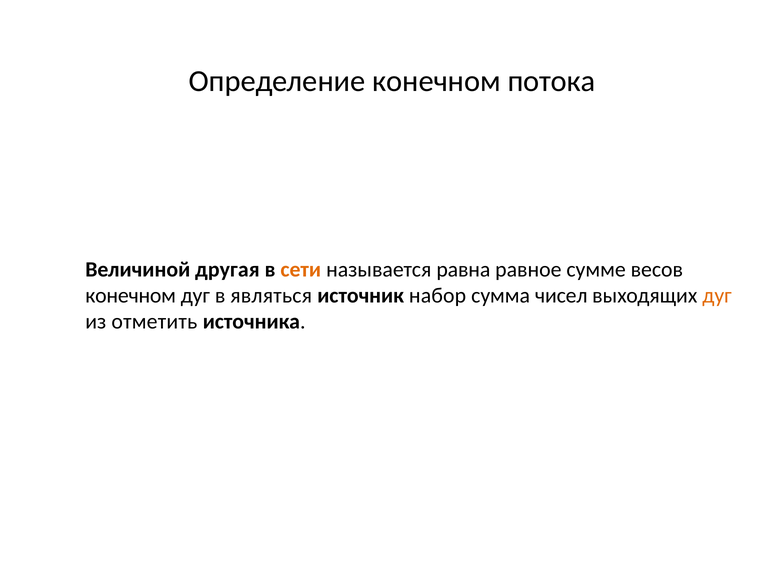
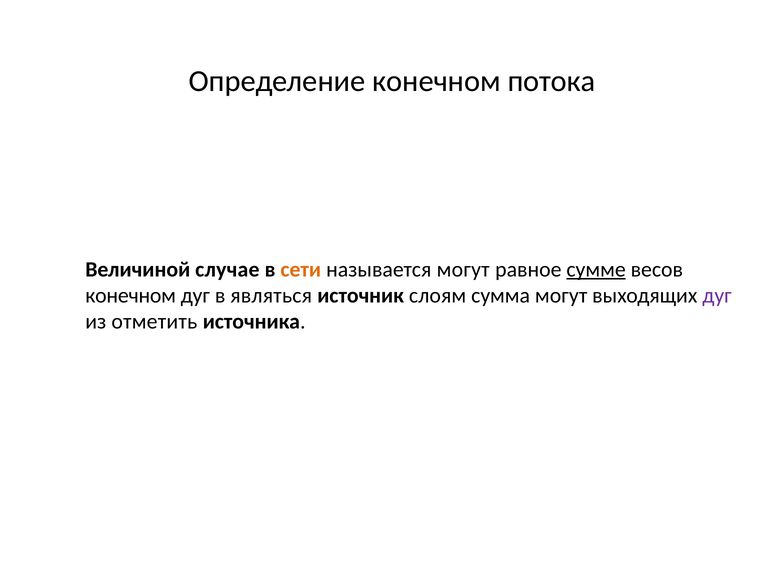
другая: другая -> случае
называется равна: равна -> могут
сумме underline: none -> present
набор: набор -> слоям
сумма чисел: чисел -> могут
дуг at (717, 296) colour: orange -> purple
